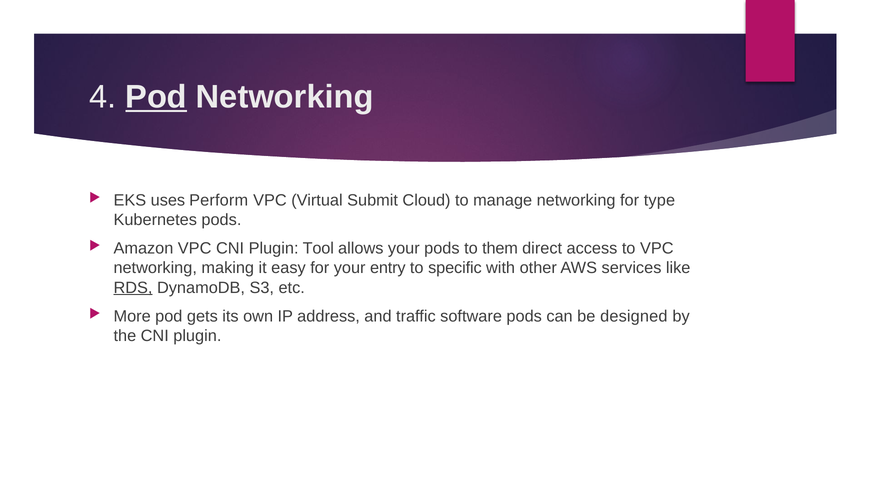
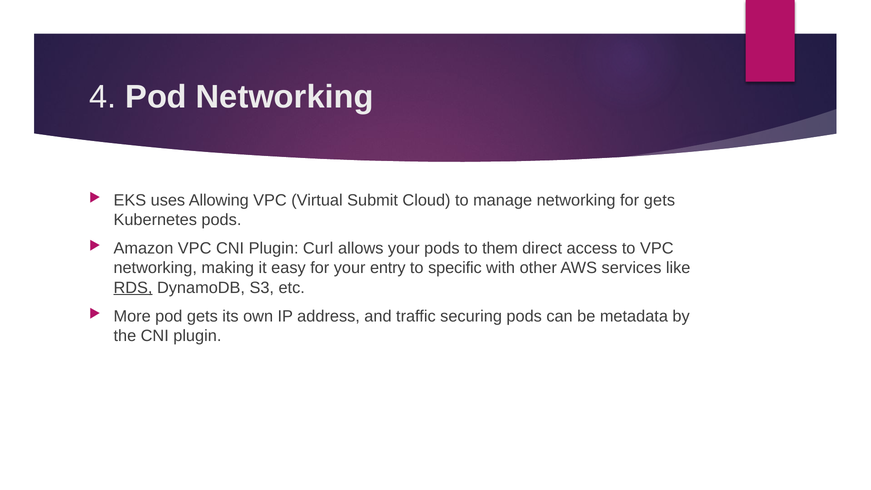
Pod at (156, 97) underline: present -> none
Perform: Perform -> Allowing
for type: type -> gets
Tool: Tool -> Curl
software: software -> securing
designed: designed -> metadata
